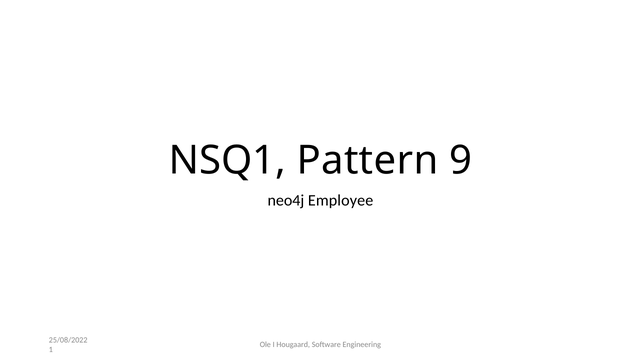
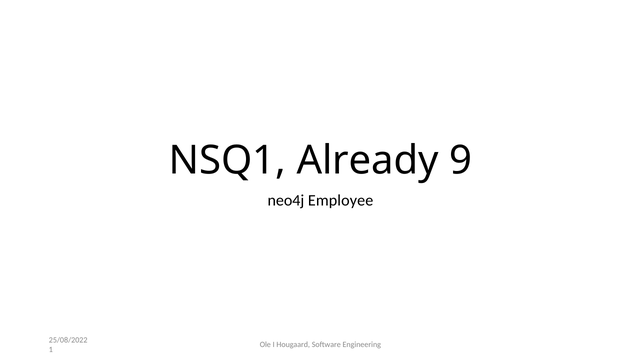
Pattern: Pattern -> Already
